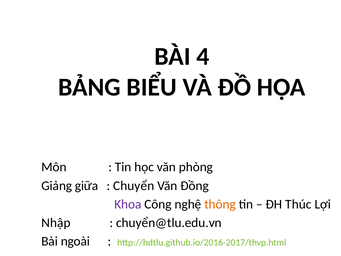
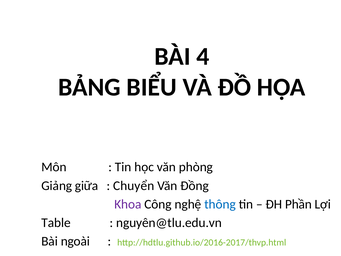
thông colour: orange -> blue
Thúc: Thúc -> Phần
Nhập: Nhập -> Table
chuyển@tlu.edu.vn: chuyển@tlu.edu.vn -> nguyên@tlu.edu.vn
